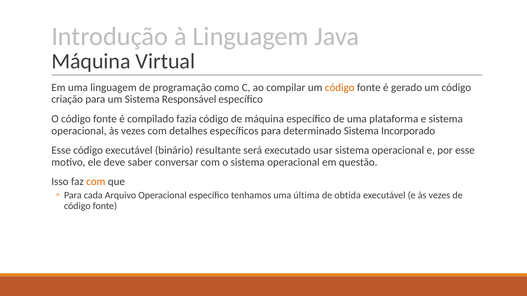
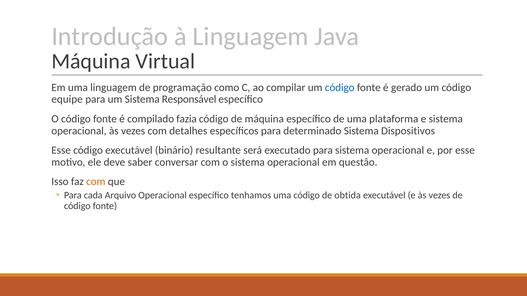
código at (340, 88) colour: orange -> blue
criação: criação -> equipe
Incorporado: Incorporado -> Dispositivos
executado usar: usar -> para
uma última: última -> código
